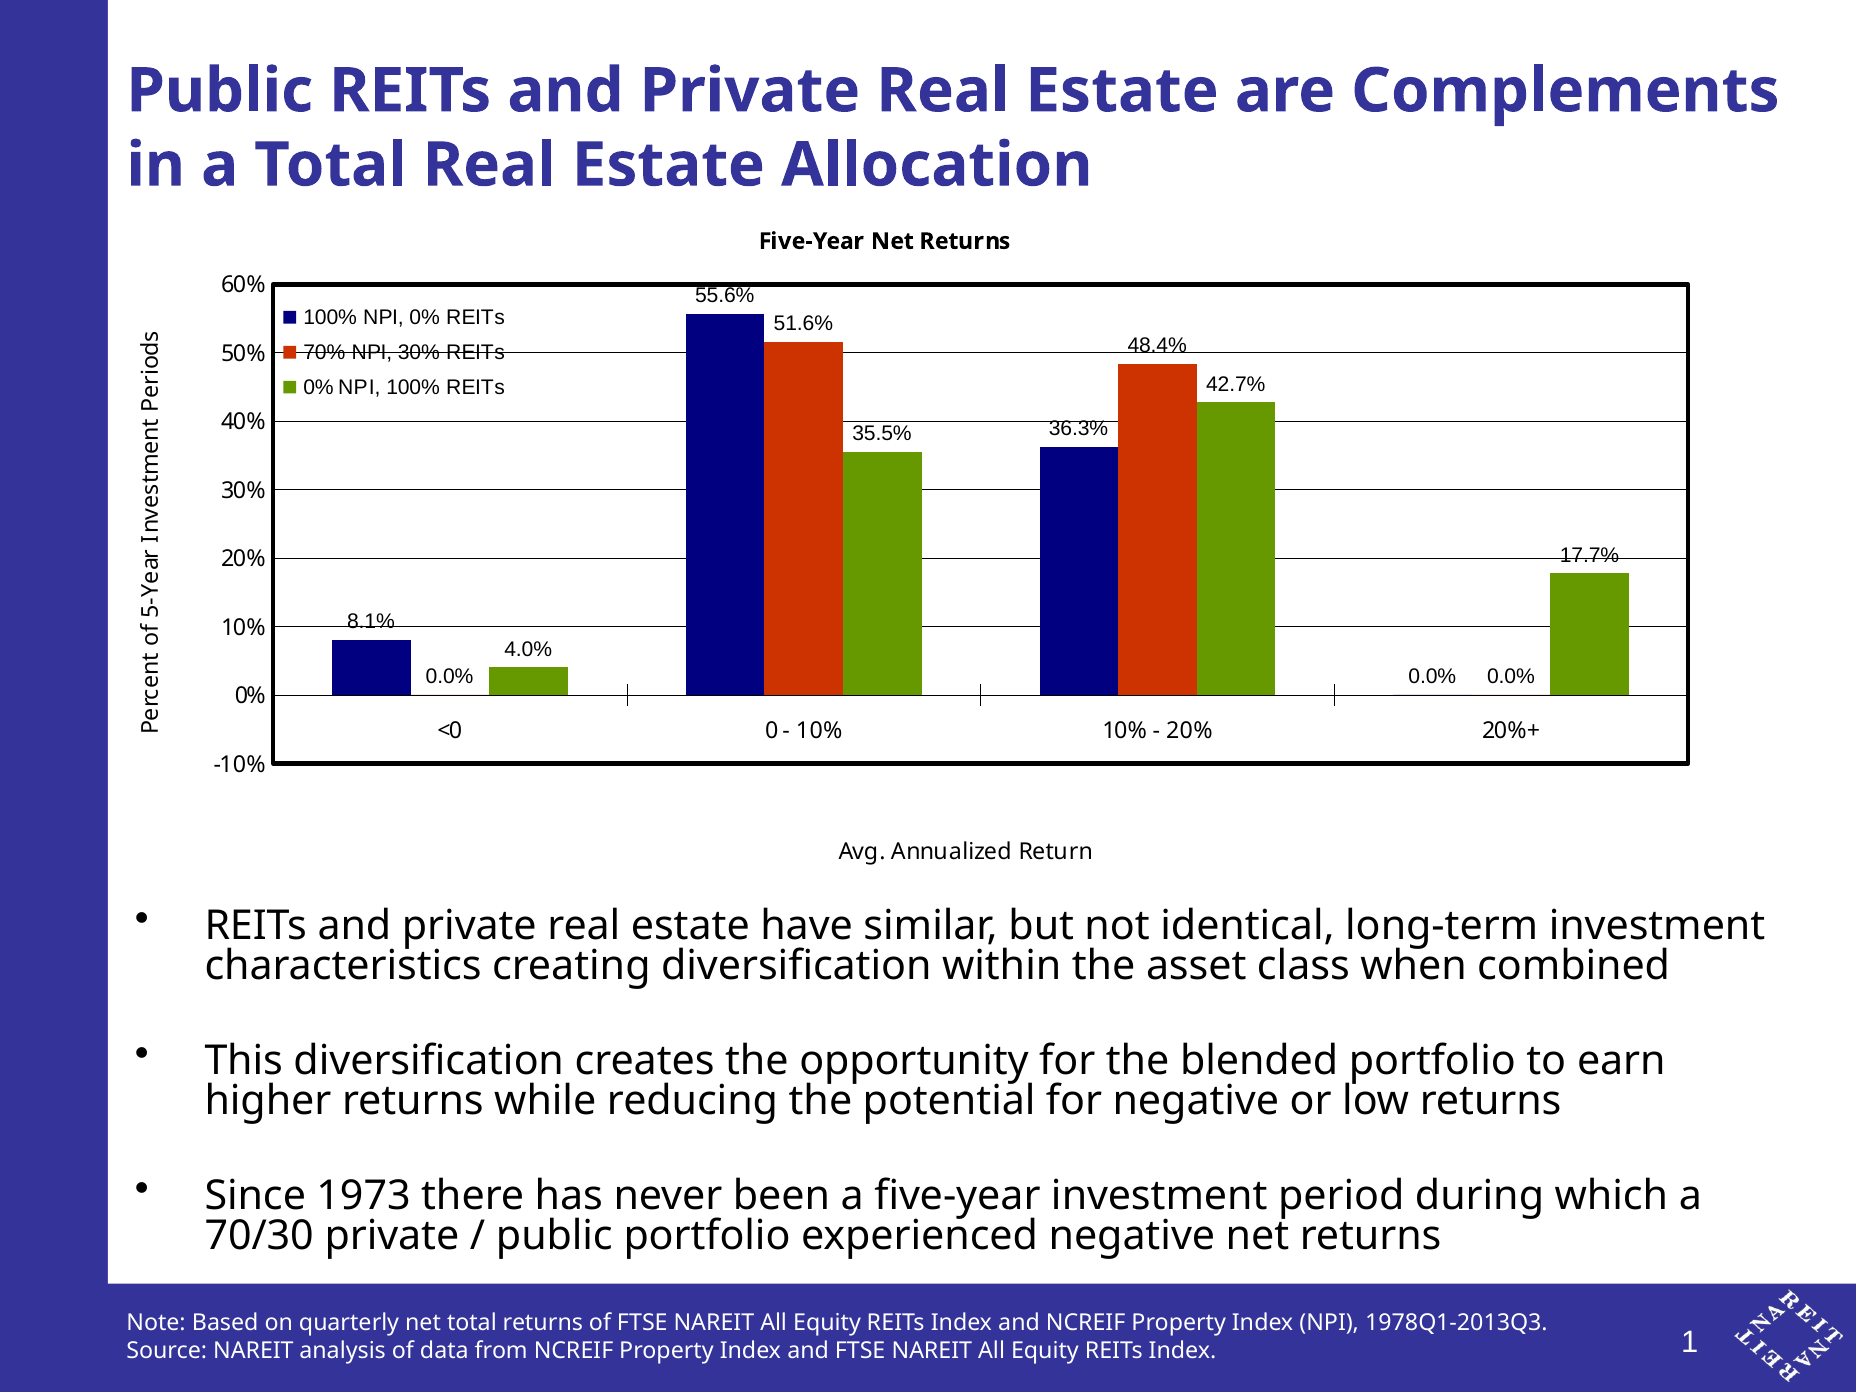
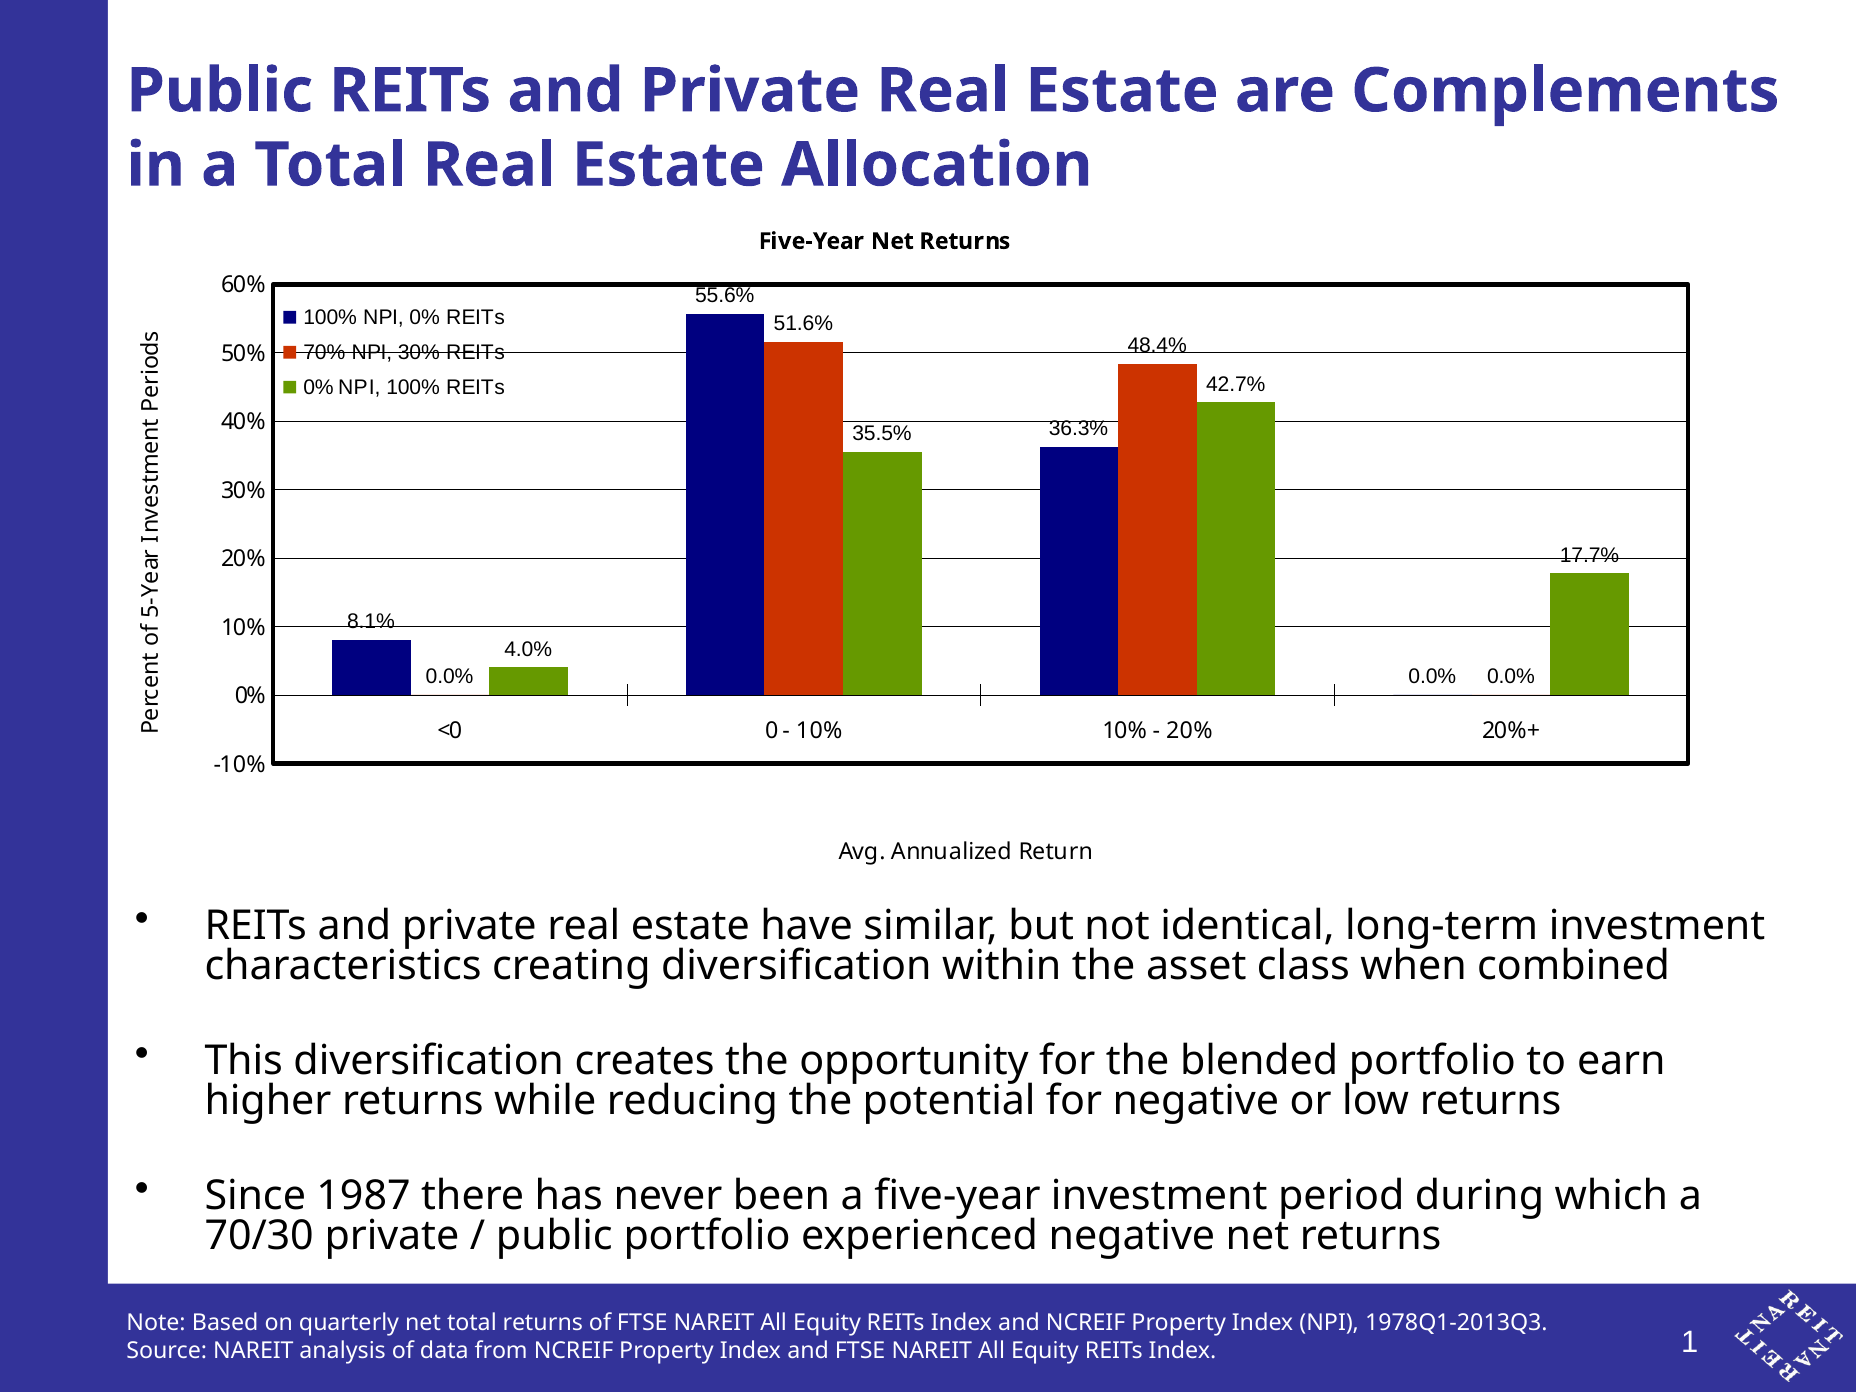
1973: 1973 -> 1987
